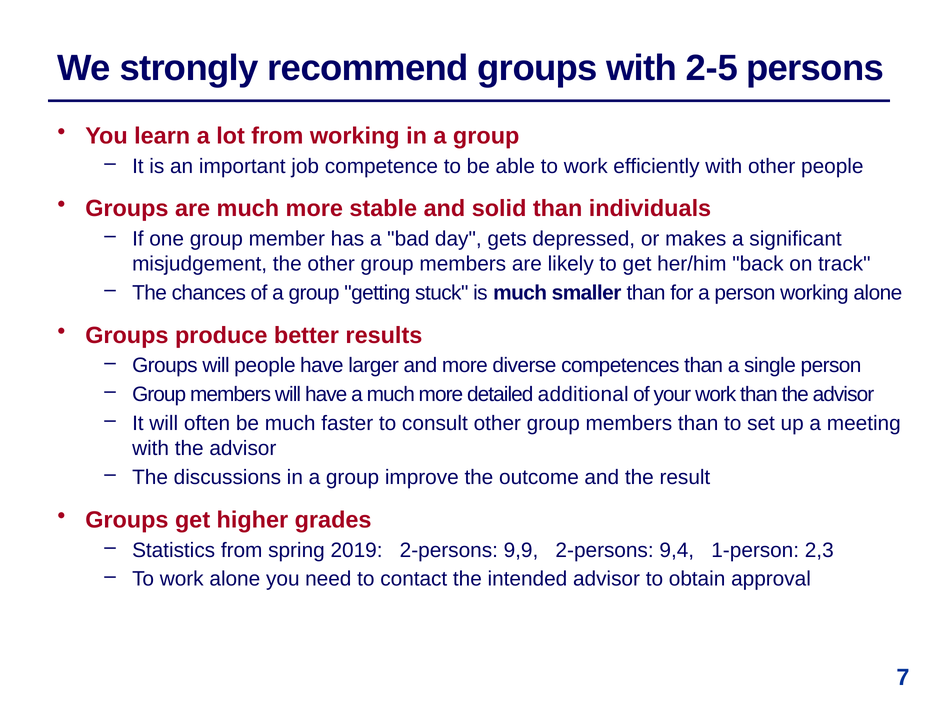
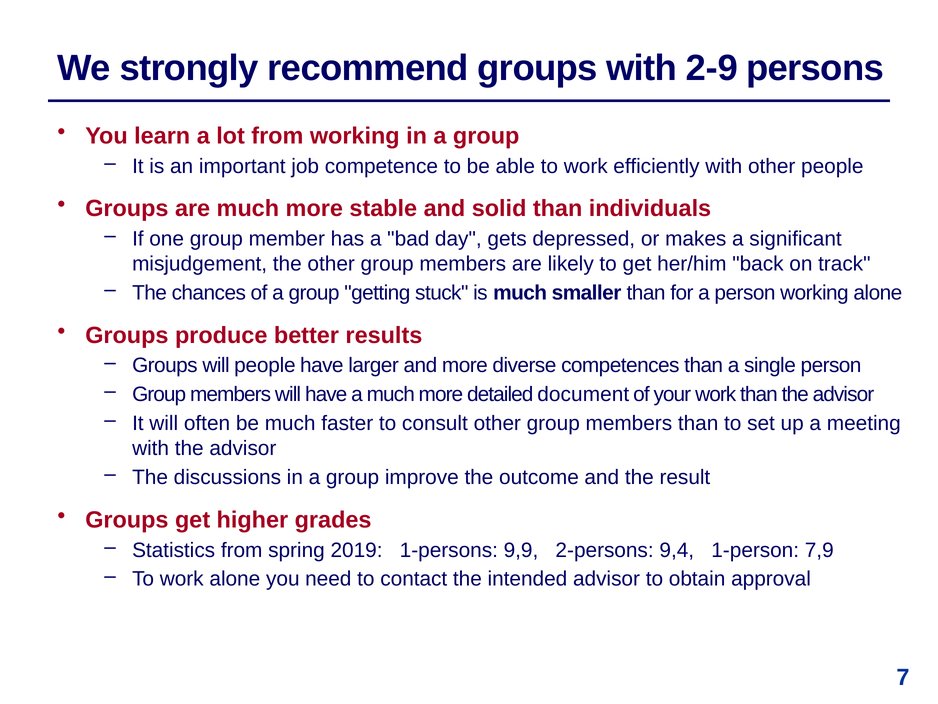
2-5: 2-5 -> 2-9
additional: additional -> document
2019 2-persons: 2-persons -> 1-persons
2,3: 2,3 -> 7,9
